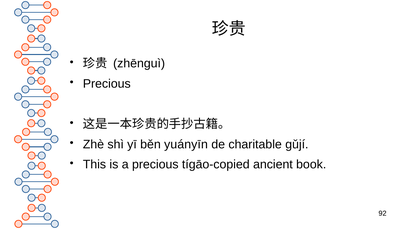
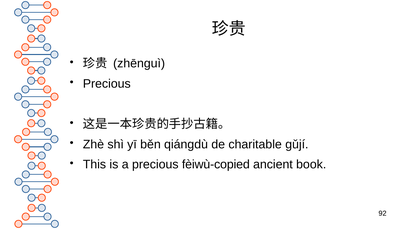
yuányīn: yuányīn -> qiángdù
tígāo-copied: tígāo-copied -> fèiwù-copied
